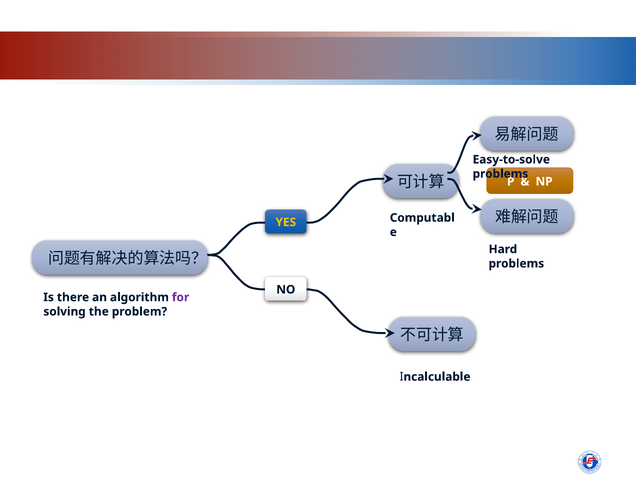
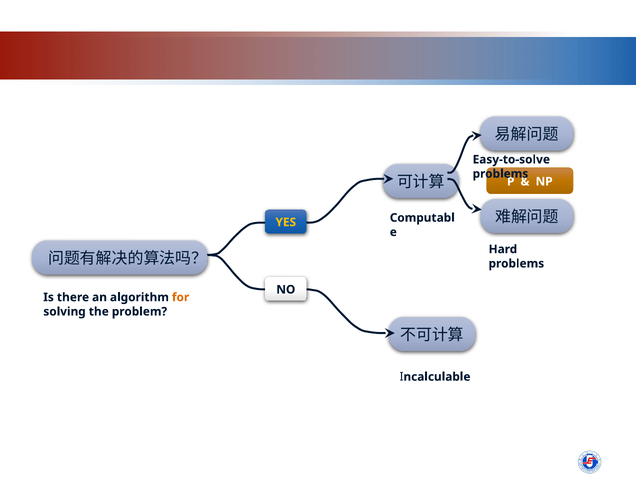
for colour: purple -> orange
